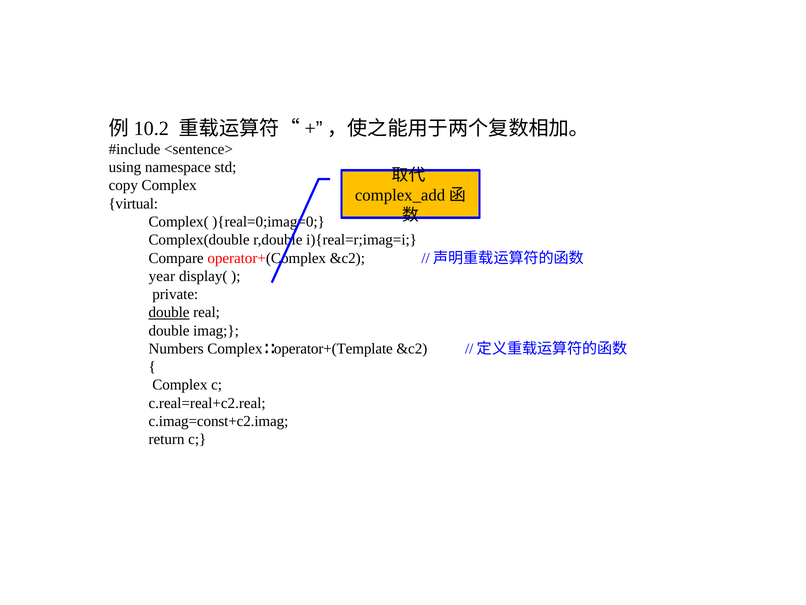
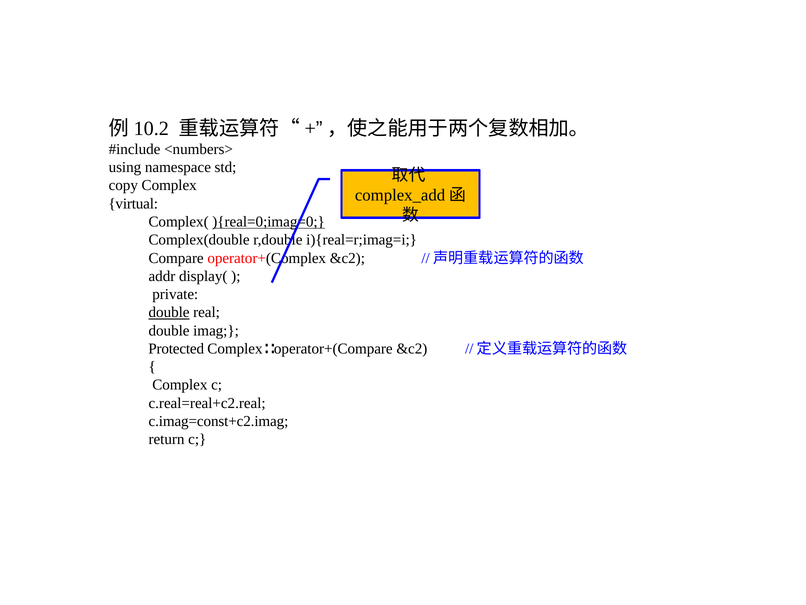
<sentence>: <sentence> -> <numbers>
){real=0;imag=0 underline: none -> present
year: year -> addr
Numbers: Numbers -> Protected
operator+(Template: operator+(Template -> operator+(Compare
